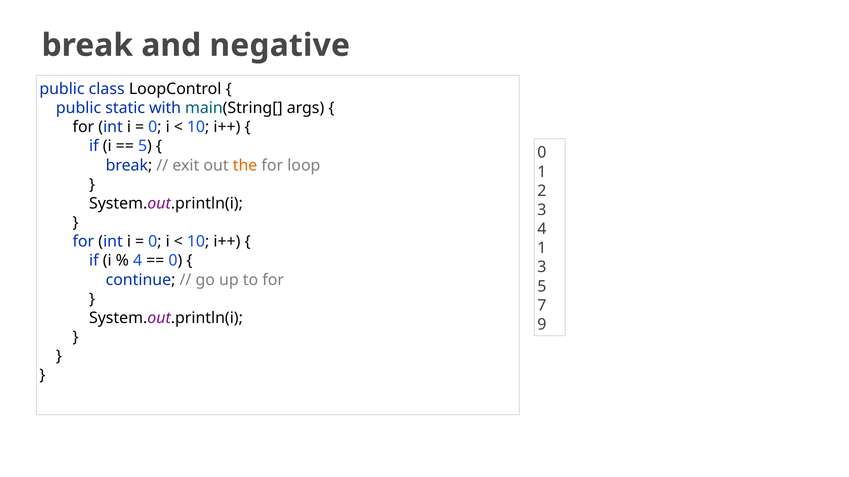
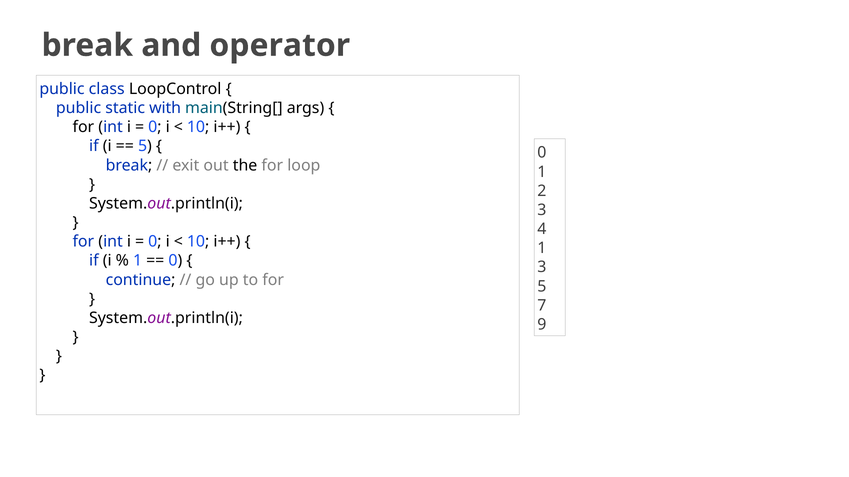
negative: negative -> operator
the colour: orange -> black
4 at (138, 261): 4 -> 1
